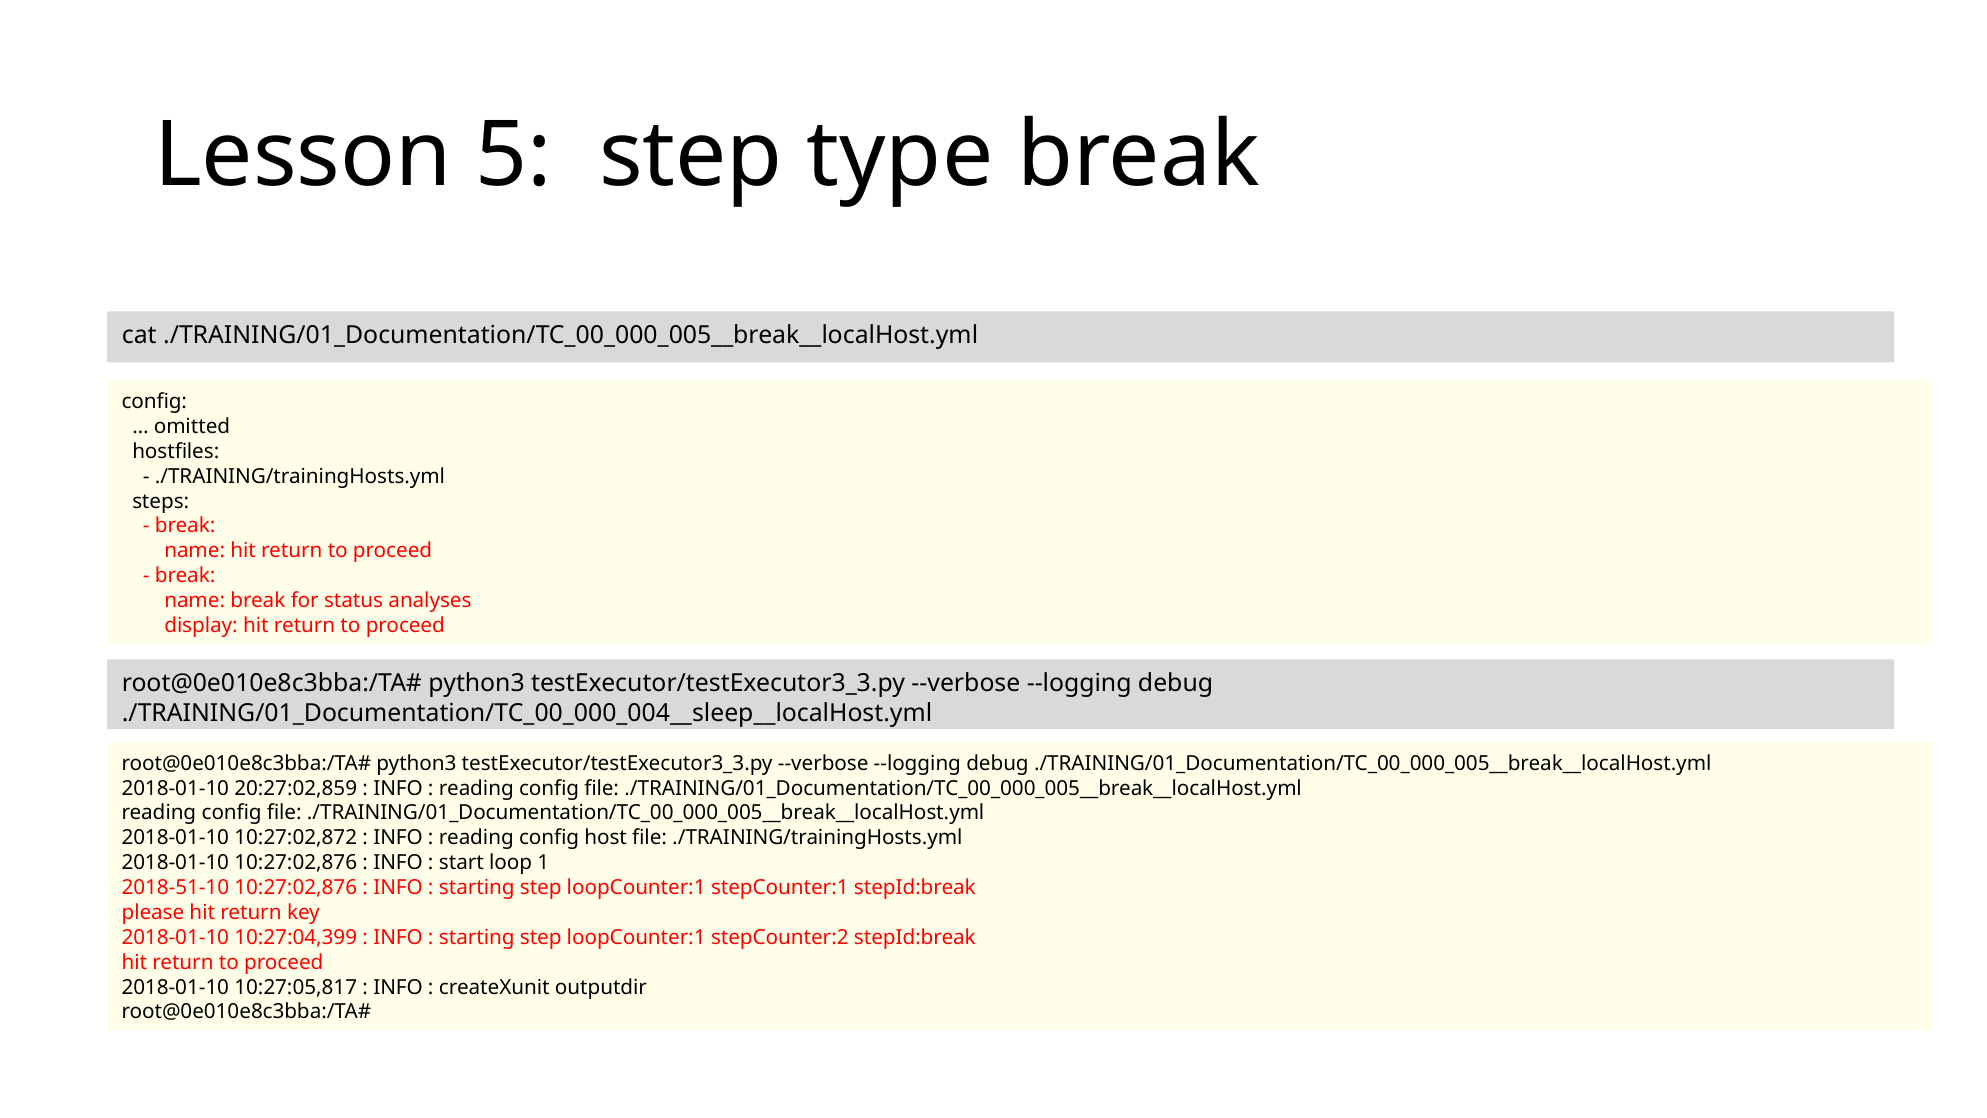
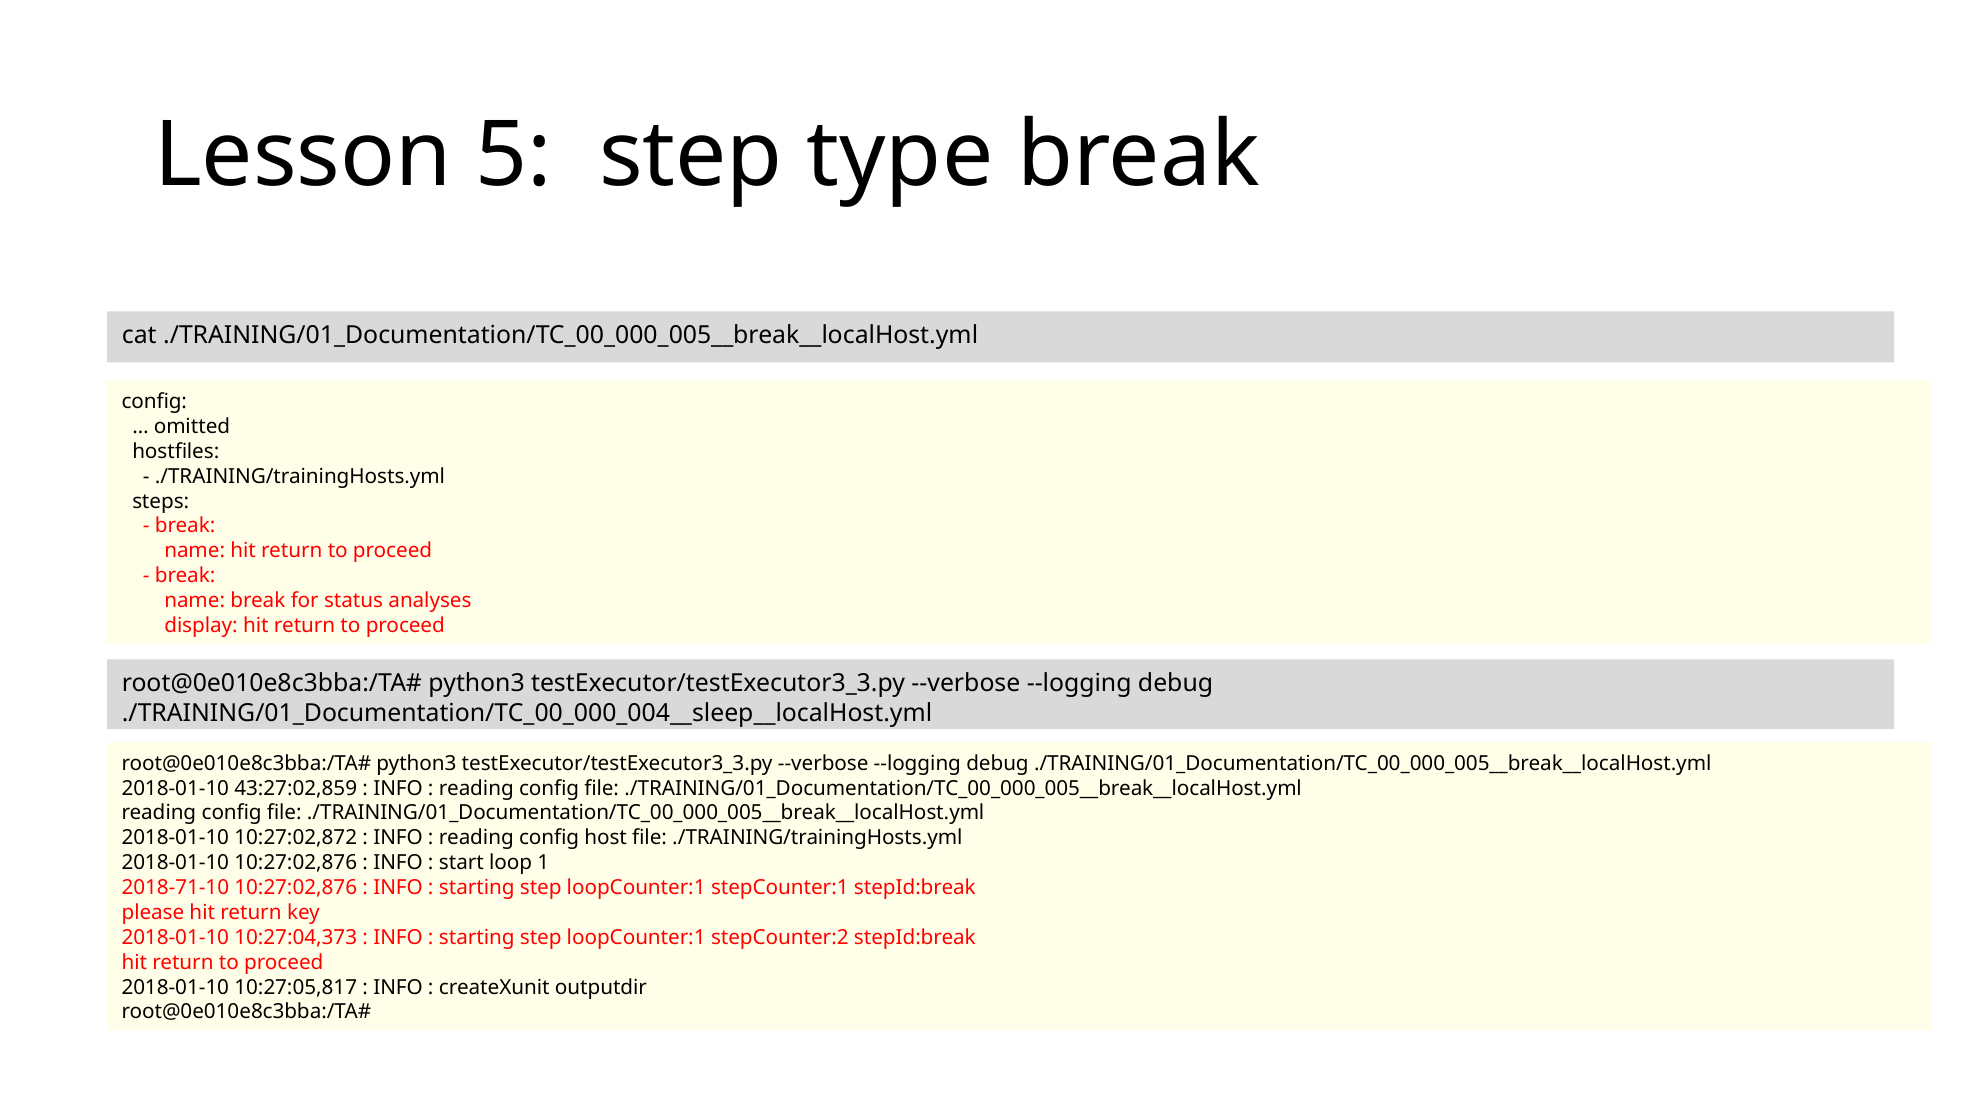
20:27:02,859: 20:27:02,859 -> 43:27:02,859
2018-51-10: 2018-51-10 -> 2018-71-10
10:27:04,399: 10:27:04,399 -> 10:27:04,373
